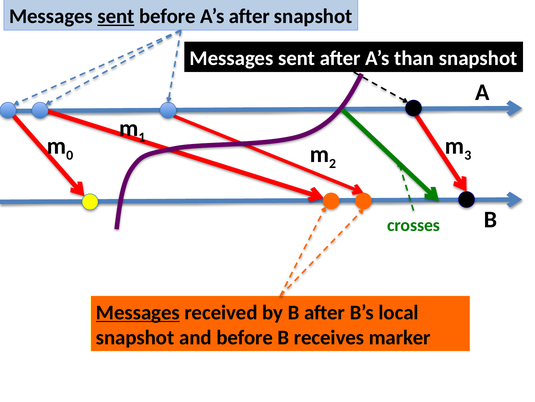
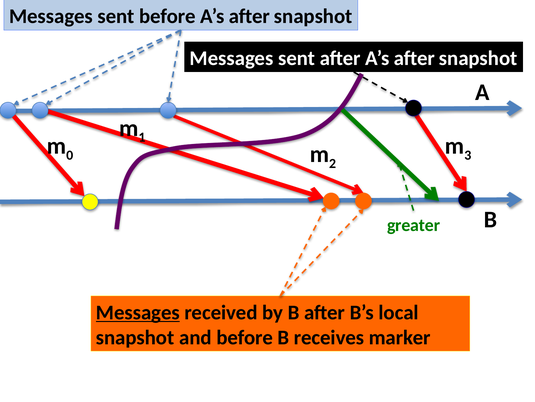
sent at (116, 16) underline: present -> none
after A’s than: than -> after
crosses: crosses -> greater
